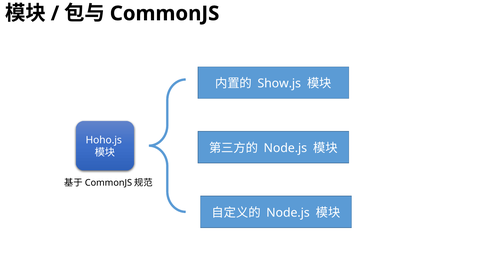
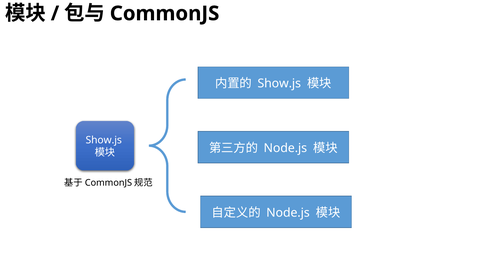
Hoho.js at (104, 140): Hoho.js -> Show.js
